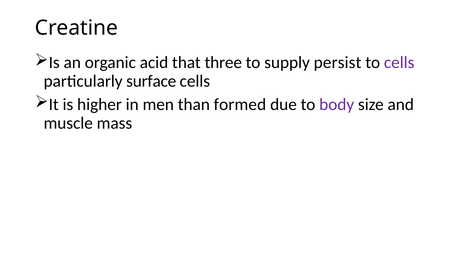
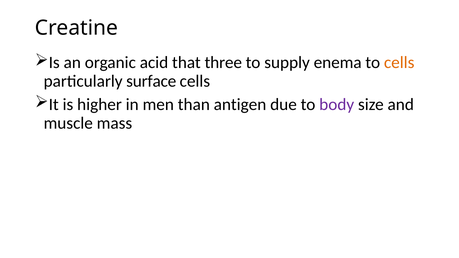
persist: persist -> enema
cells at (399, 63) colour: purple -> orange
formed: formed -> antigen
